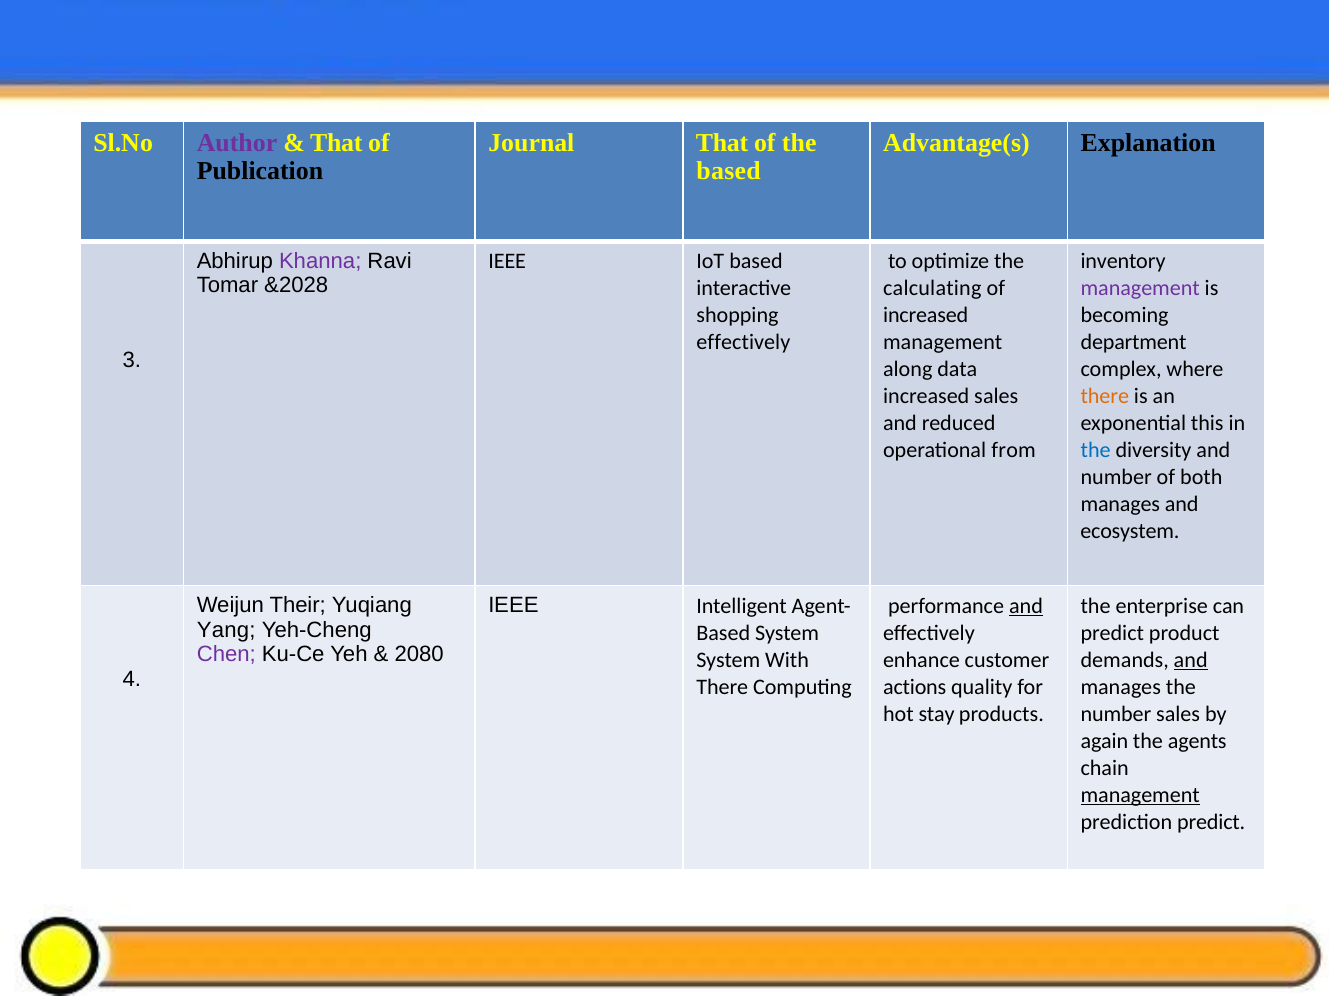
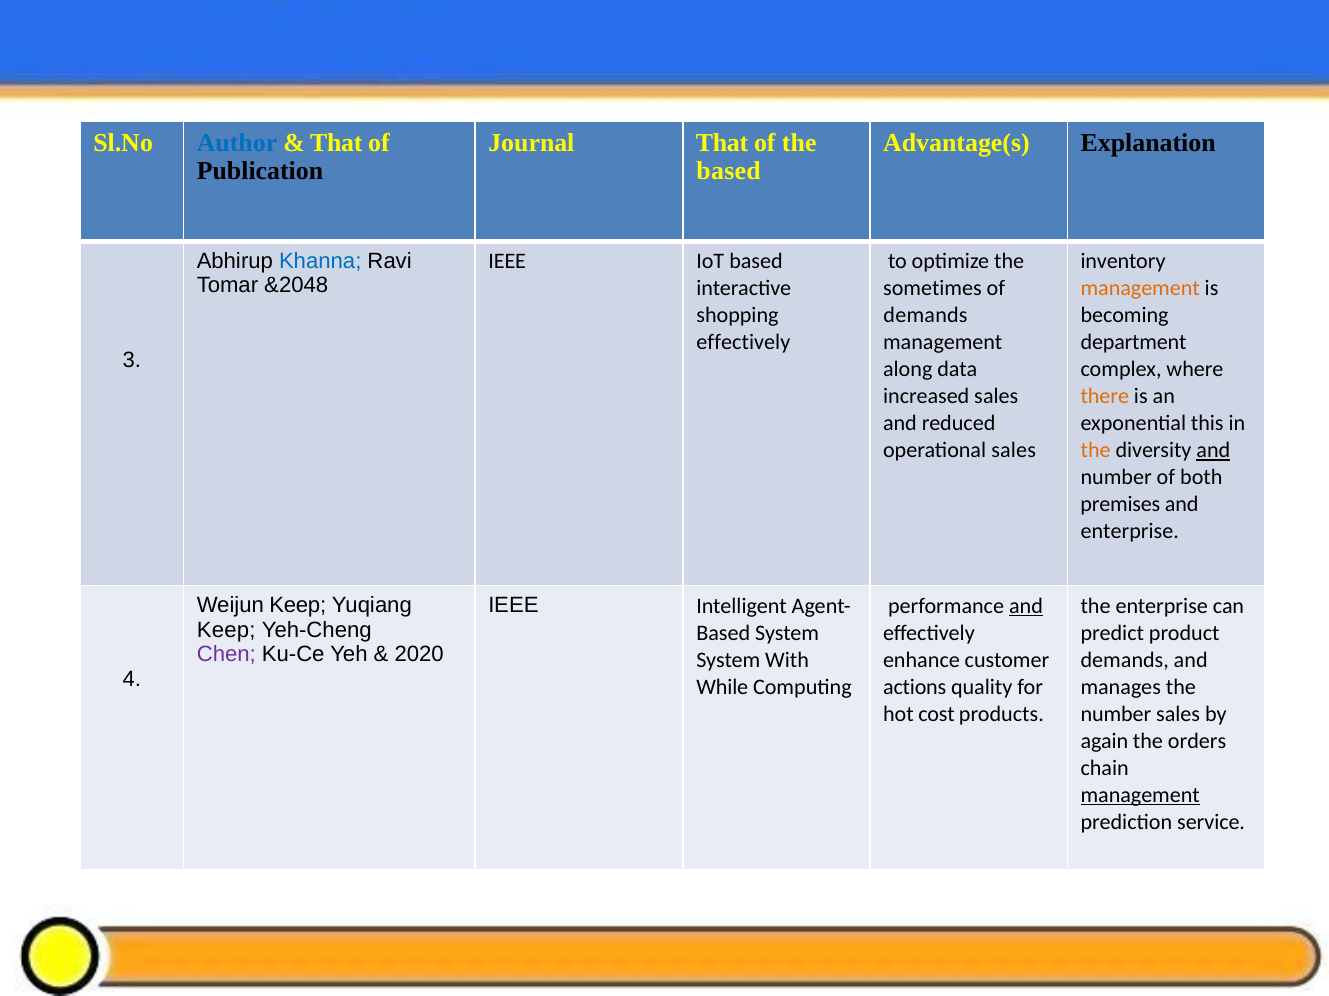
Author colour: purple -> blue
Khanna colour: purple -> blue
&2028: &2028 -> &2048
calculating: calculating -> sometimes
management at (1140, 289) colour: purple -> orange
increased at (926, 316): increased -> demands
operational from: from -> sales
the at (1096, 451) colour: blue -> orange
and at (1213, 451) underline: none -> present
manages at (1120, 505): manages -> premises
ecosystem at (1130, 532): ecosystem -> enterprise
Weijun Their: Their -> Keep
Yang at (226, 630): Yang -> Keep
2080: 2080 -> 2020
and at (1191, 660) underline: present -> none
There at (722, 687): There -> While
stay: stay -> cost
agents: agents -> orders
prediction predict: predict -> service
